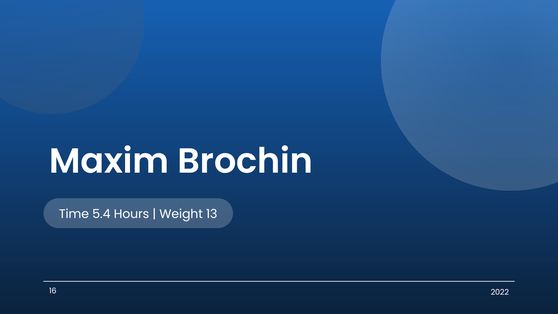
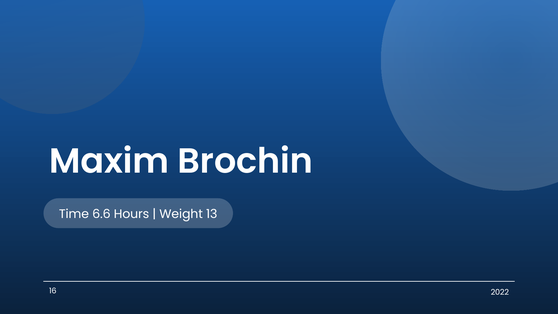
5.4: 5.4 -> 6.6
